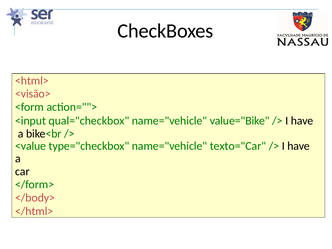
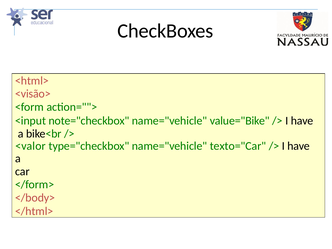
qual="checkbox: qual="checkbox -> note="checkbox
<value: <value -> <valor
